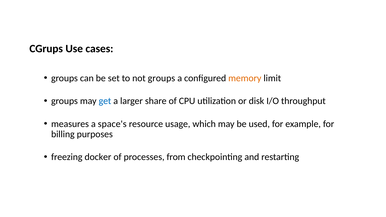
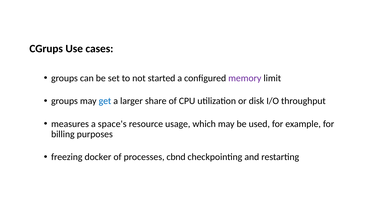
not groups: groups -> started
memory colour: orange -> purple
from: from -> cbnd
